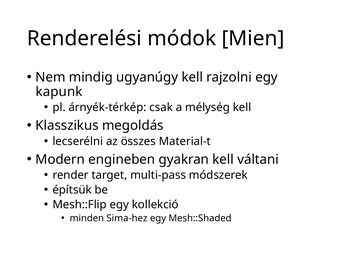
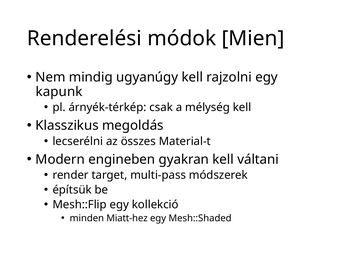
Sima-hez: Sima-hez -> Miatt-hez
